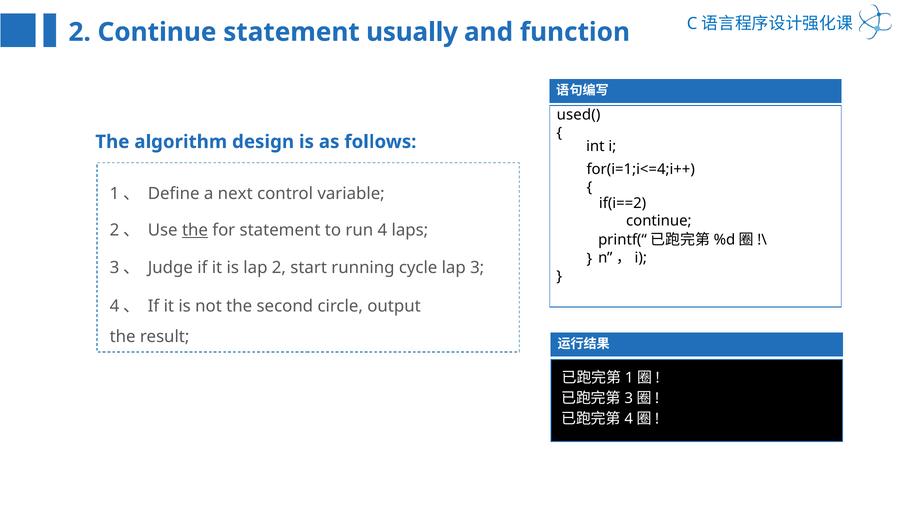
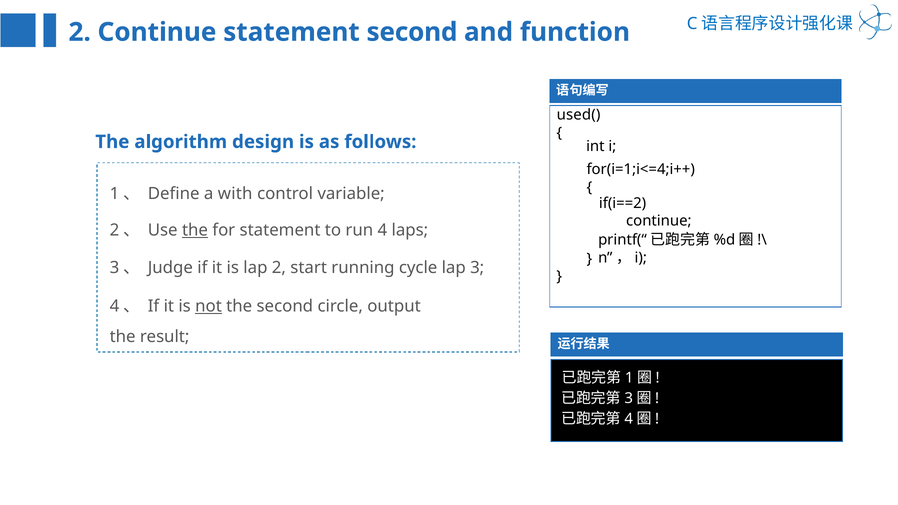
statement usually: usually -> second
next: next -> with
not underline: none -> present
